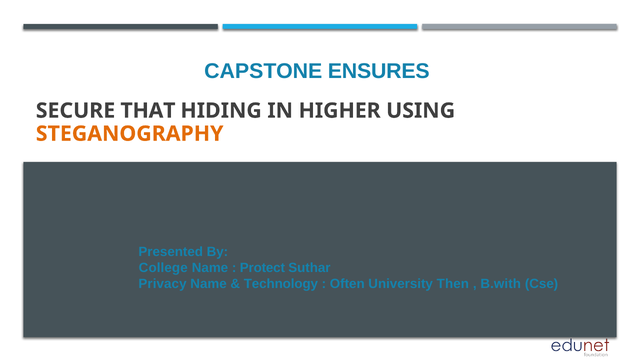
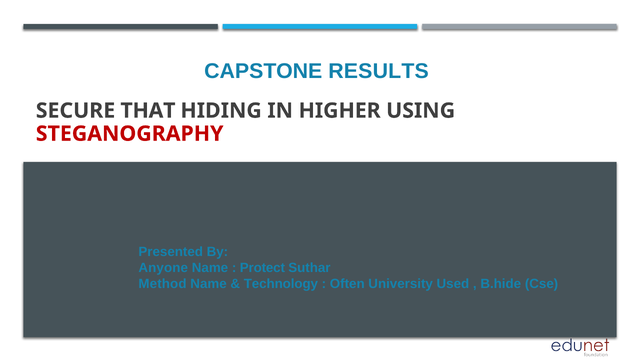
ENSURES: ENSURES -> RESULTS
STEGANOGRAPHY colour: orange -> red
College: College -> Anyone
Privacy: Privacy -> Method
Then: Then -> Used
B.with: B.with -> B.hide
